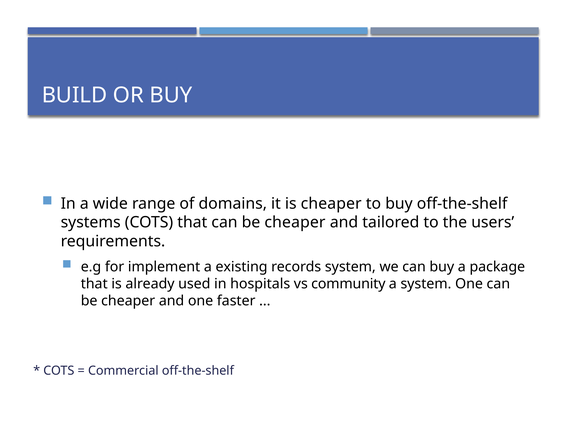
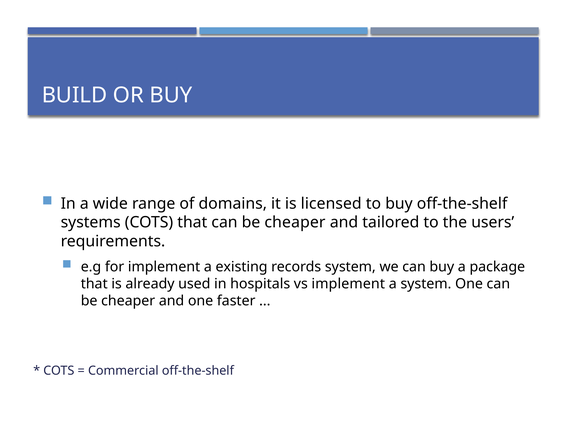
is cheaper: cheaper -> licensed
vs community: community -> implement
